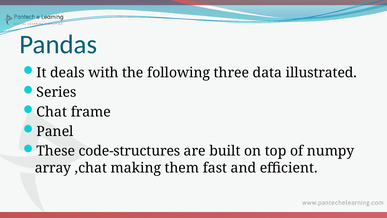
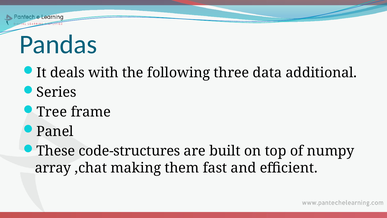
illustrated: illustrated -> additional
Chat: Chat -> Tree
